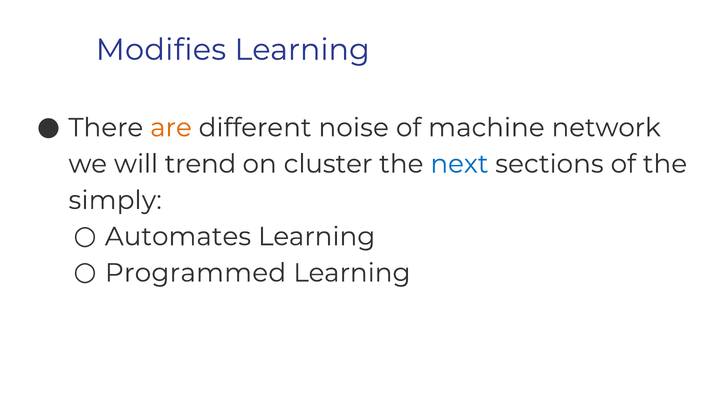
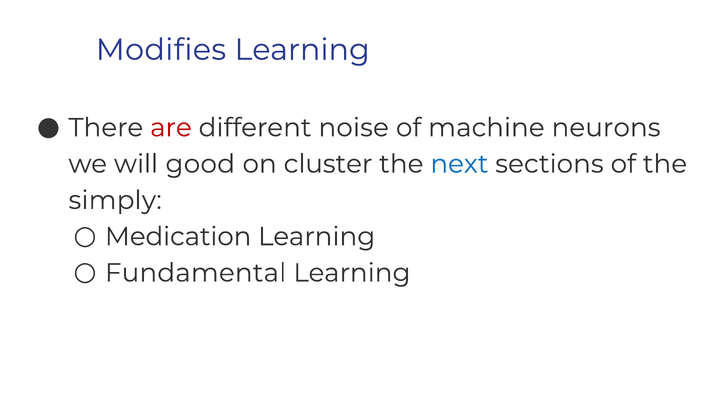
are colour: orange -> red
network: network -> neurons
trend: trend -> good
Automates: Automates -> Medication
Programmed: Programmed -> Fundamental
